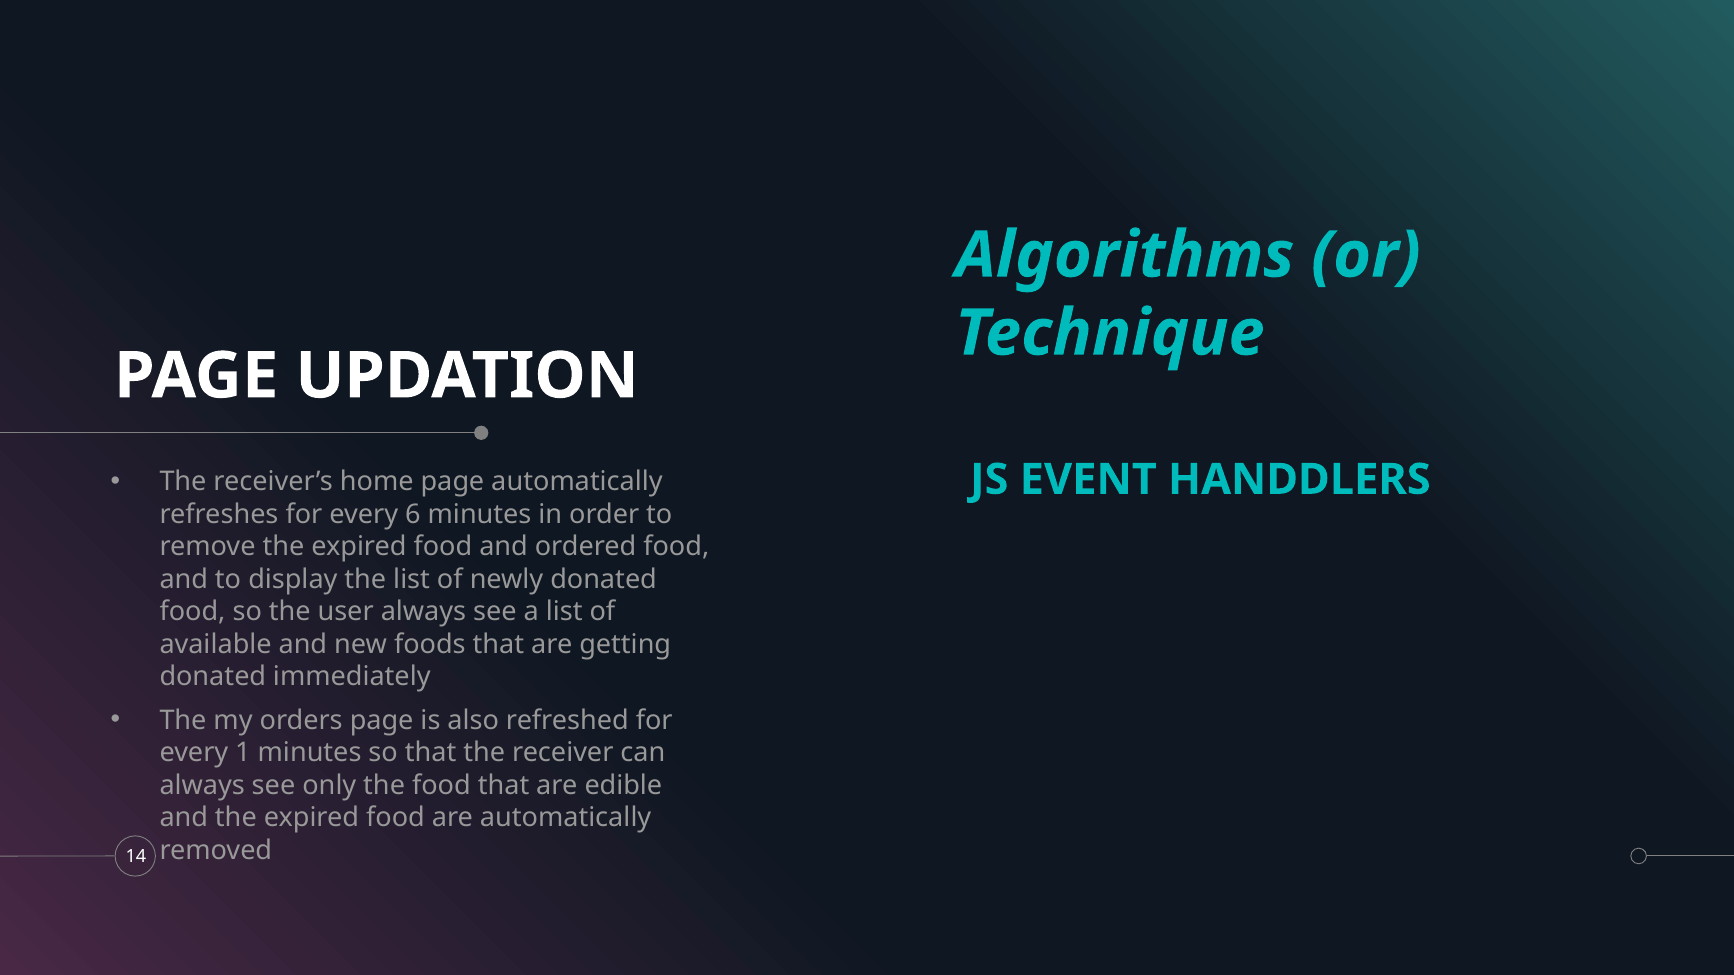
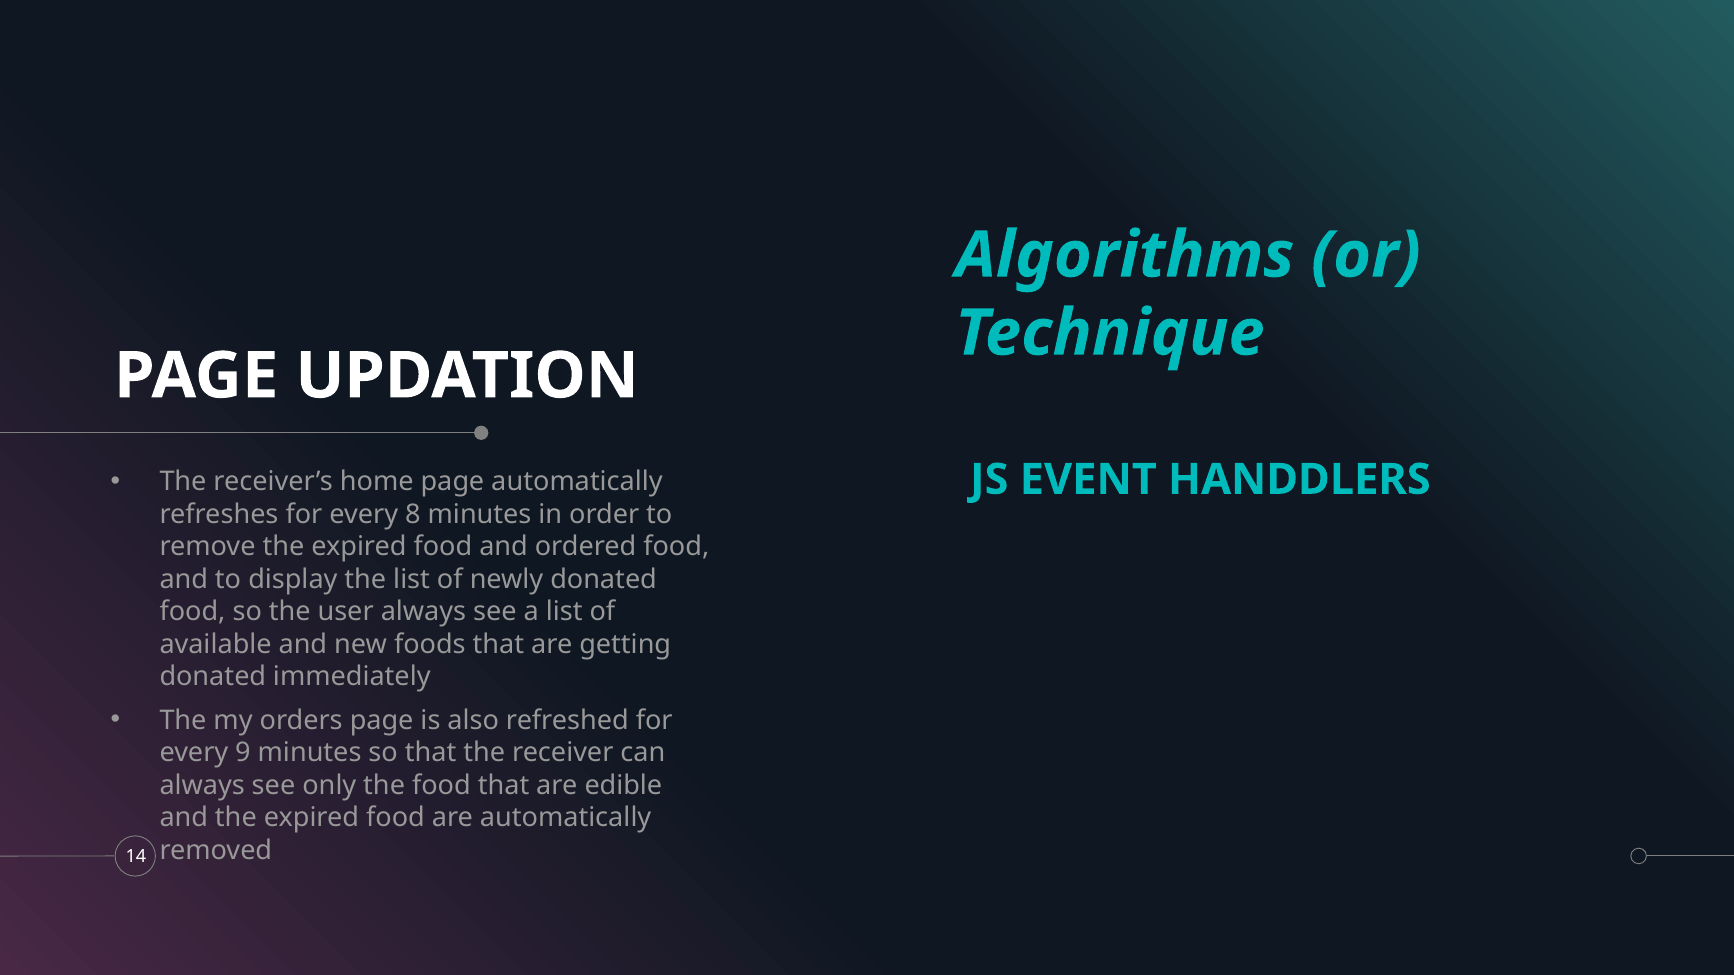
6: 6 -> 8
1: 1 -> 9
